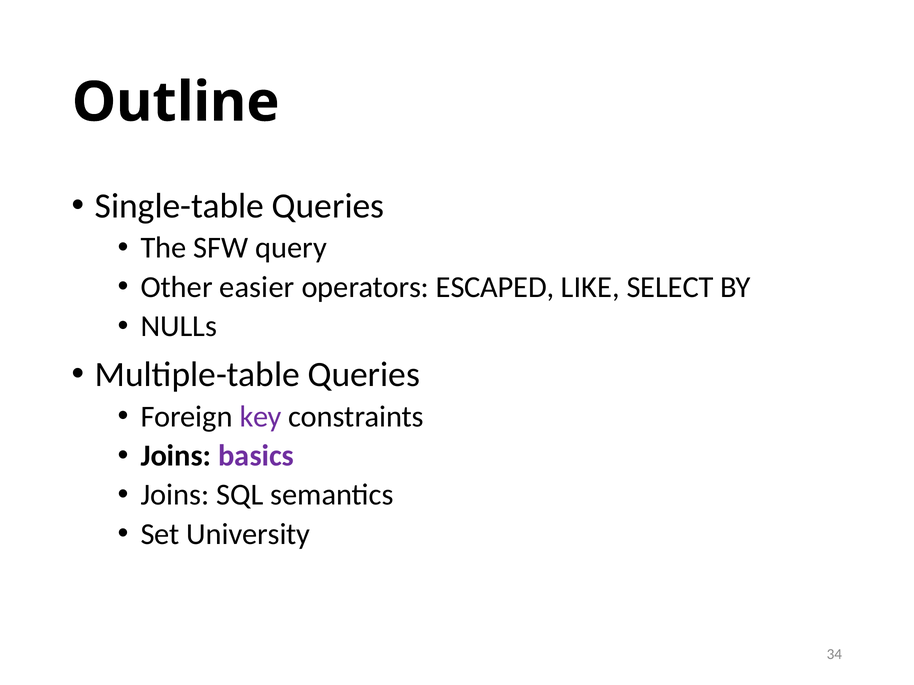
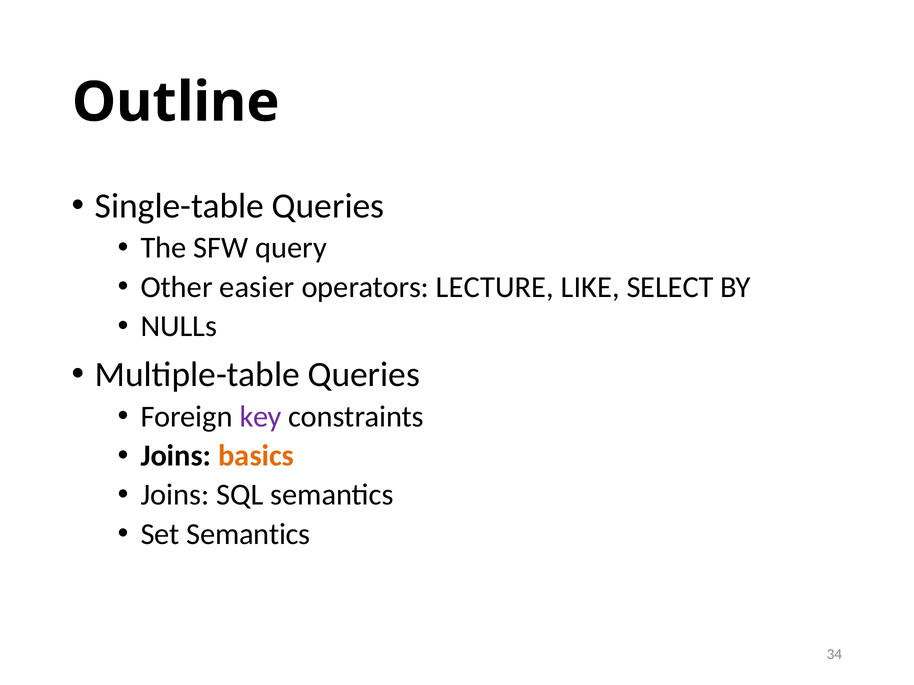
ESCAPED: ESCAPED -> LECTURE
basics colour: purple -> orange
Set University: University -> Semantics
